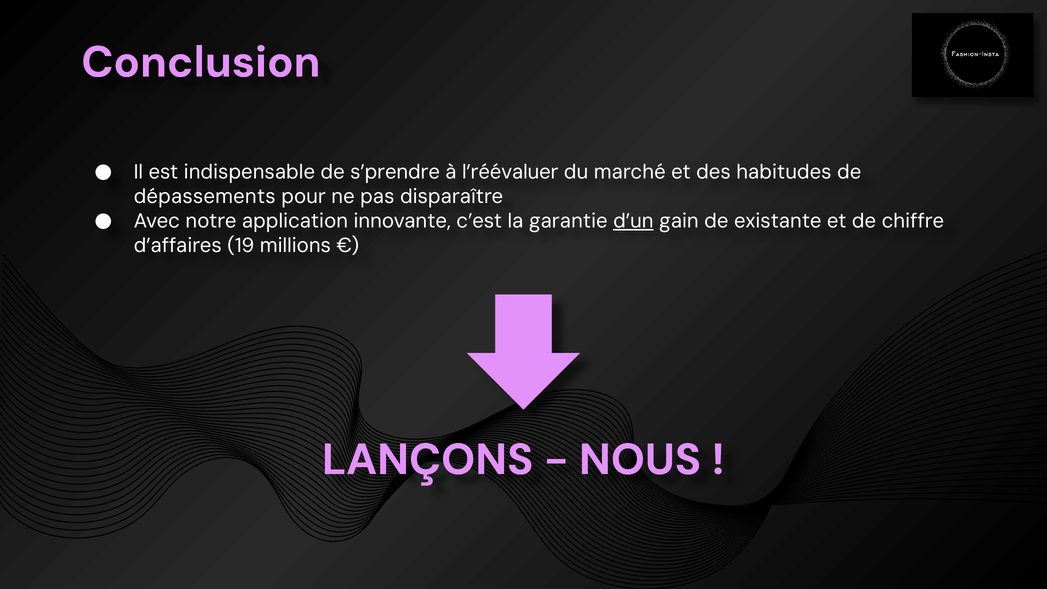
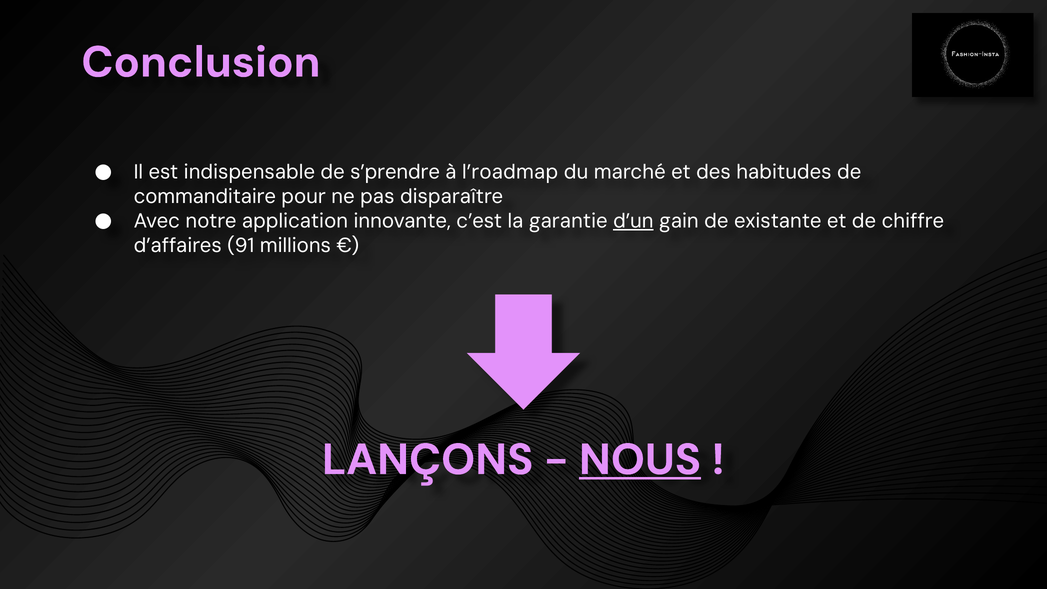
l’réévaluer: l’réévaluer -> l’roadmap
dépassements: dépassements -> commanditaire
19: 19 -> 91
NOUS underline: none -> present
